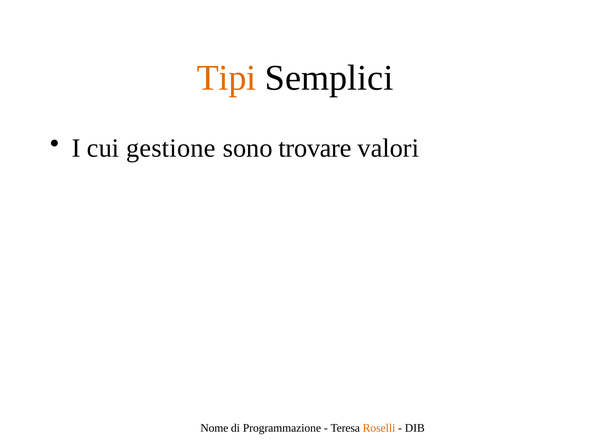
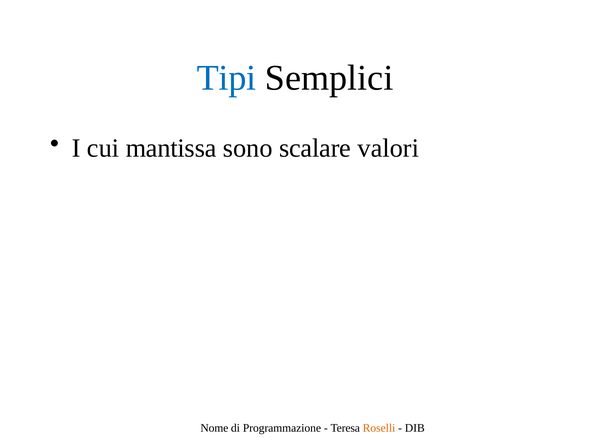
Tipi colour: orange -> blue
gestione: gestione -> mantissa
trovare: trovare -> scalare
